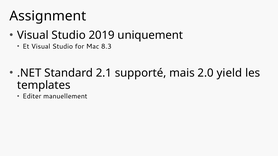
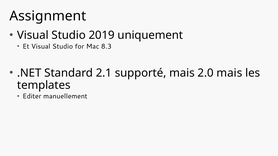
2.0 yield: yield -> mais
